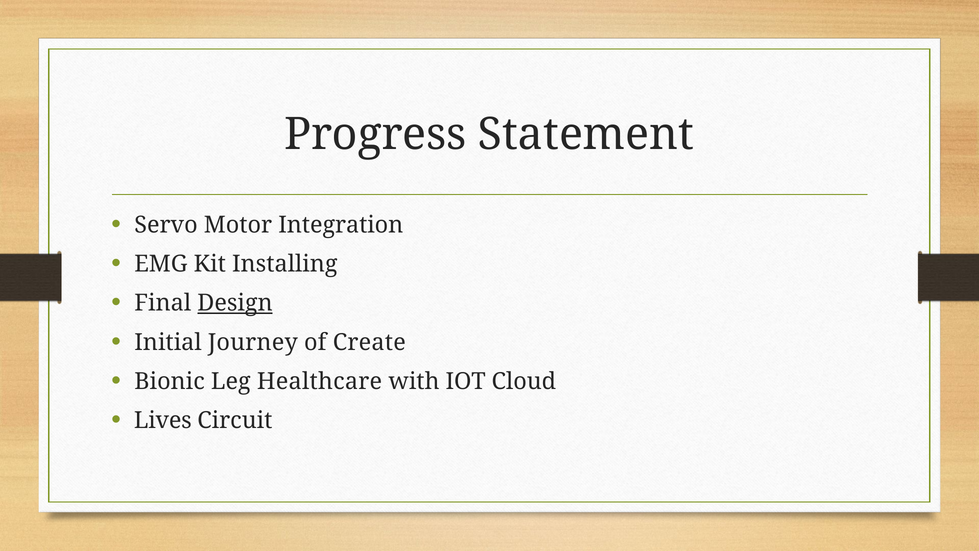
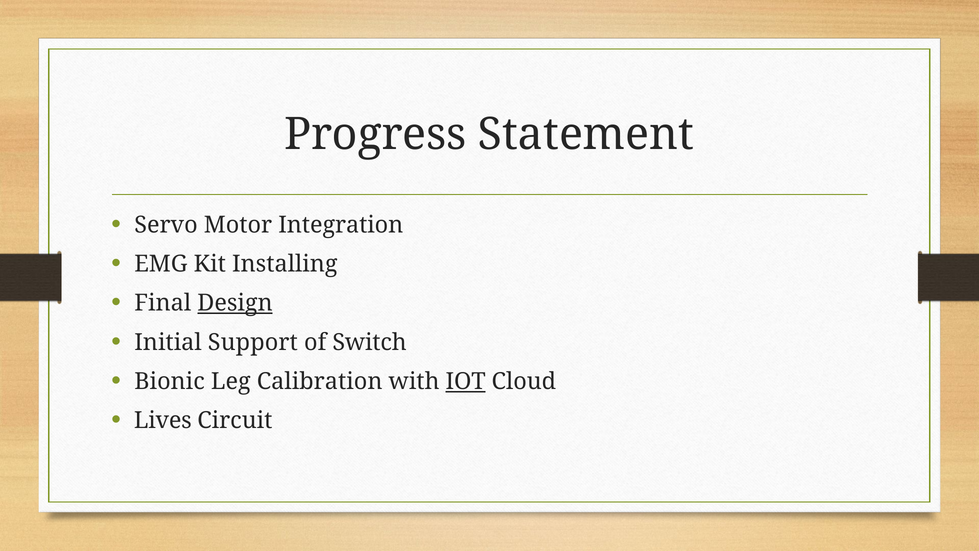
Journey: Journey -> Support
Create: Create -> Switch
Healthcare: Healthcare -> Calibration
IOT underline: none -> present
